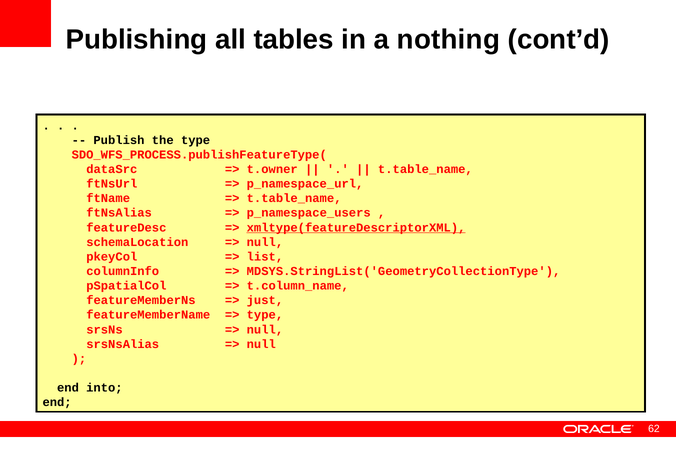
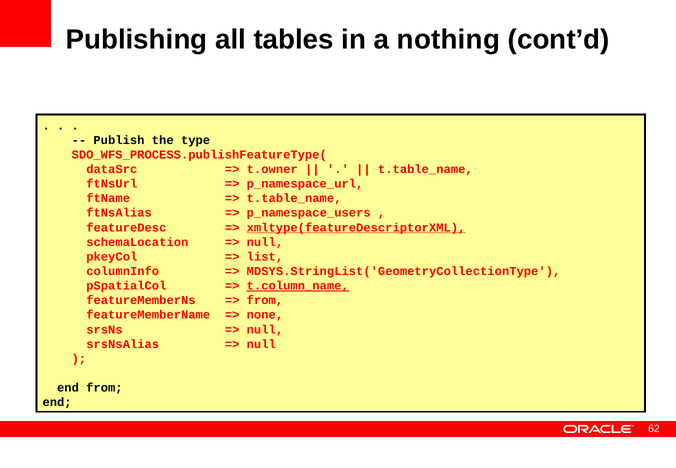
t.column_name underline: none -> present
just at (265, 300): just -> from
type at (265, 315): type -> none
end into: into -> from
